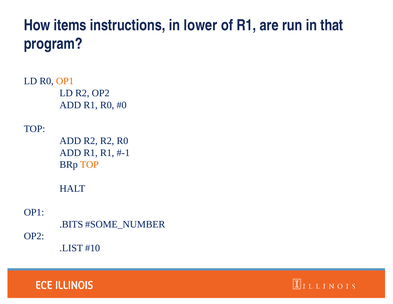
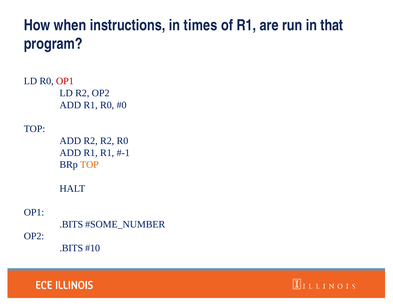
items: items -> when
lower: lower -> times
OP1 at (65, 81) colour: orange -> red
.LIST at (71, 248): .LIST -> .BITS
